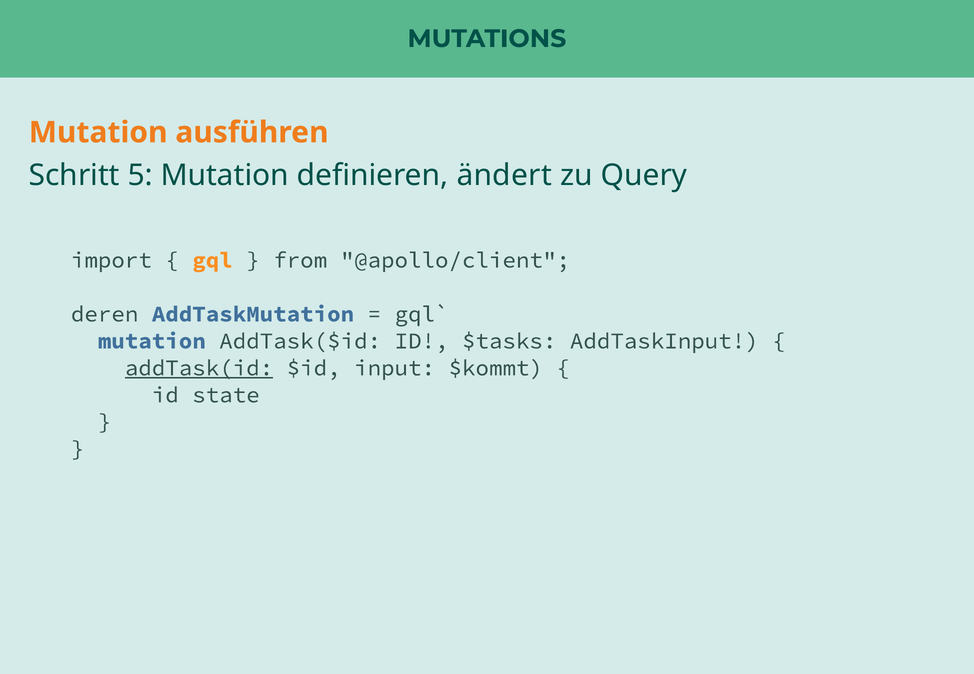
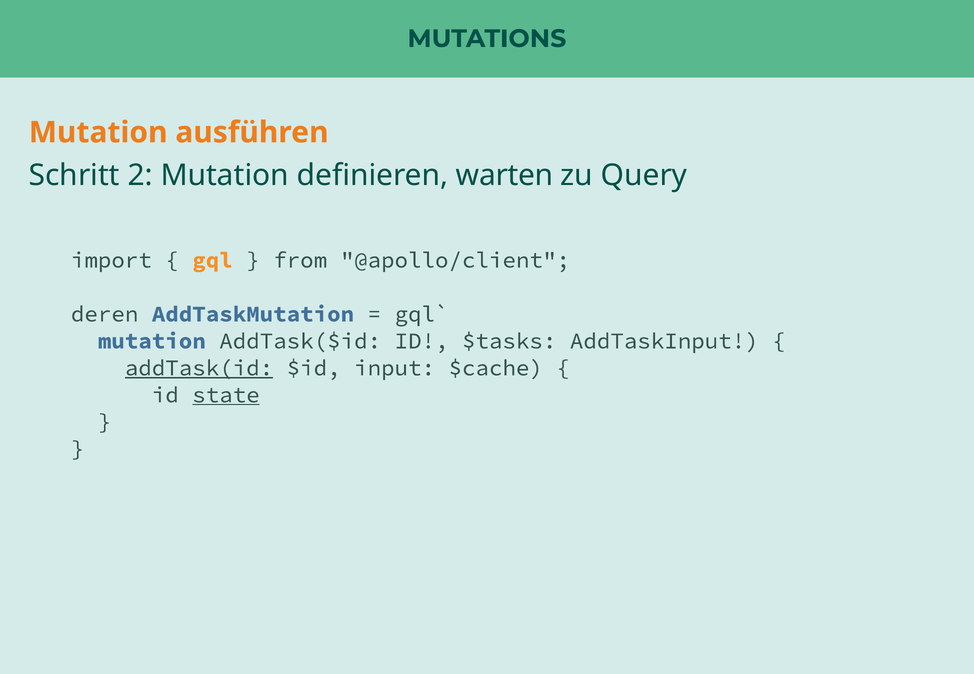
5: 5 -> 2
ändert: ändert -> warten
$kommt: $kommt -> $cache
state underline: none -> present
